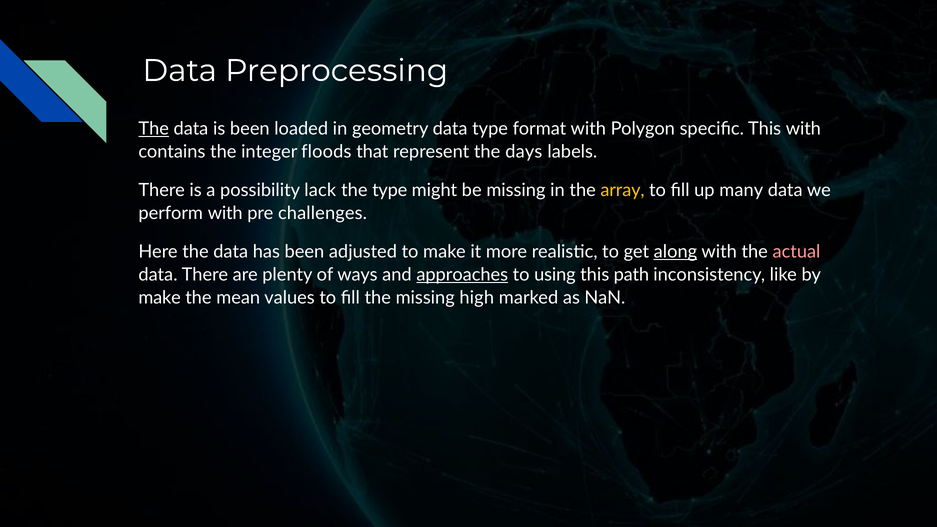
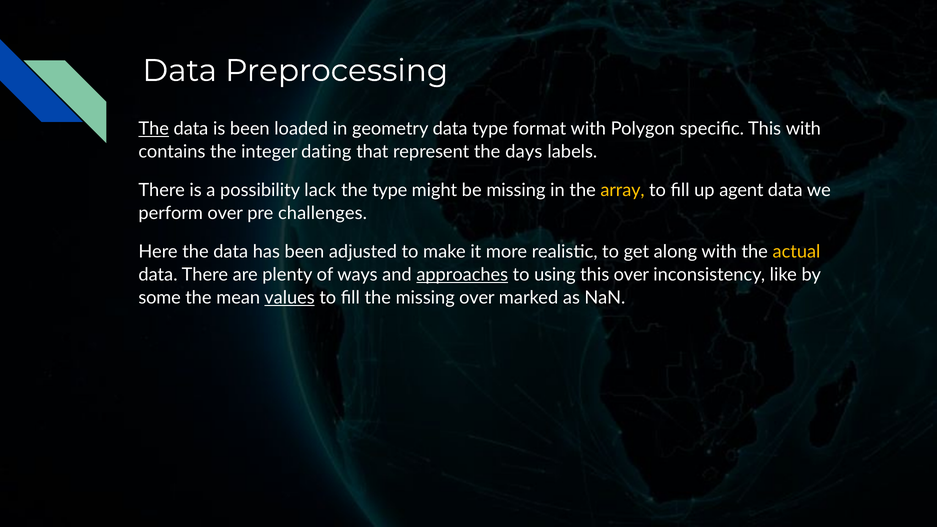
floods: floods -> dating
many: many -> agent
perform with: with -> over
along underline: present -> none
actual colour: pink -> yellow
this path: path -> over
make at (160, 298): make -> some
values underline: none -> present
missing high: high -> over
